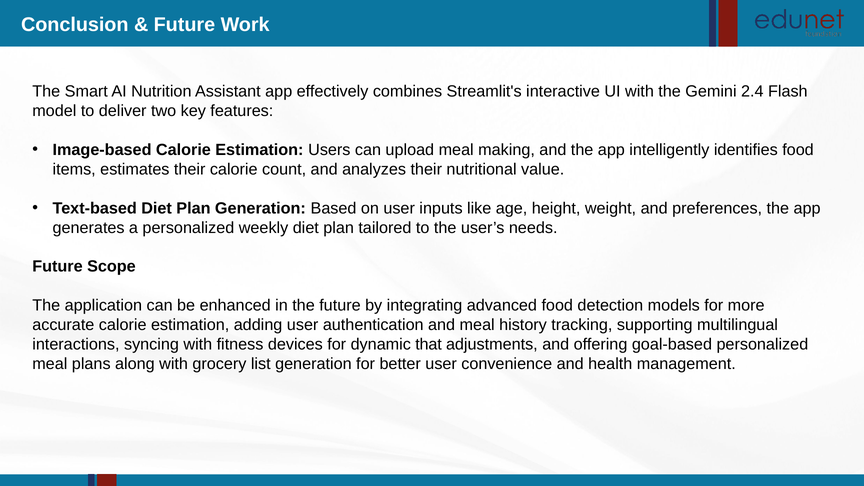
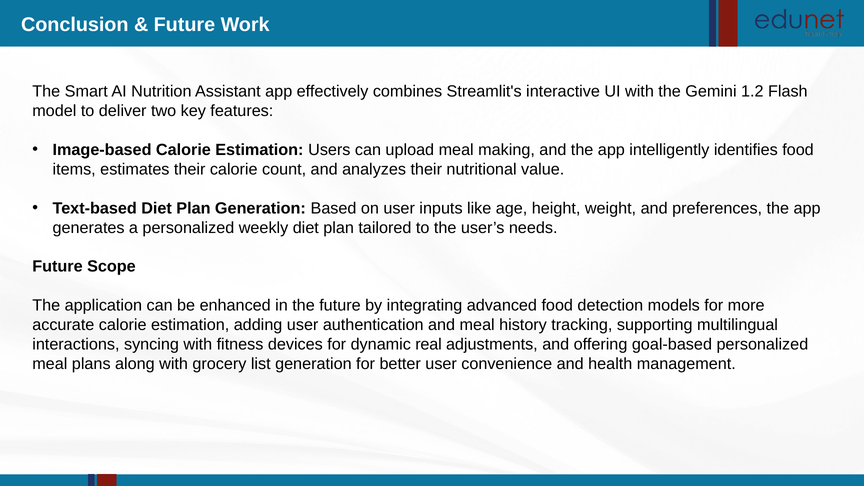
2.4: 2.4 -> 1.2
that: that -> real
